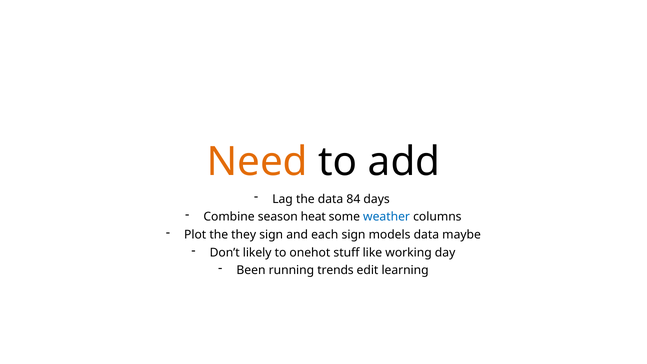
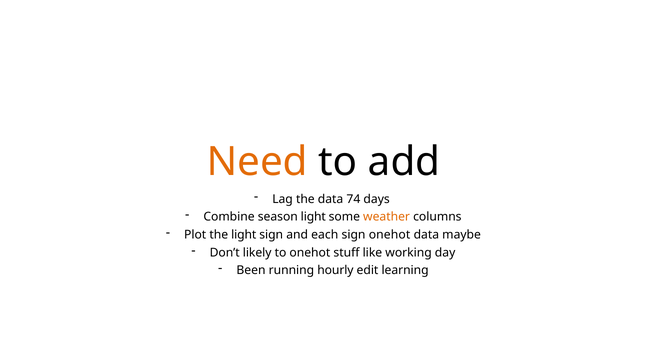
84: 84 -> 74
season heat: heat -> light
weather colour: blue -> orange
the they: they -> light
sign models: models -> onehot
trends: trends -> hourly
